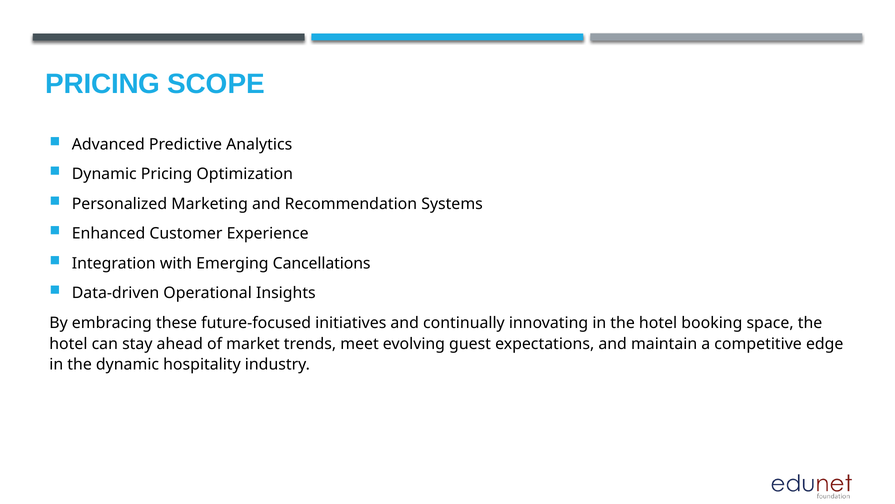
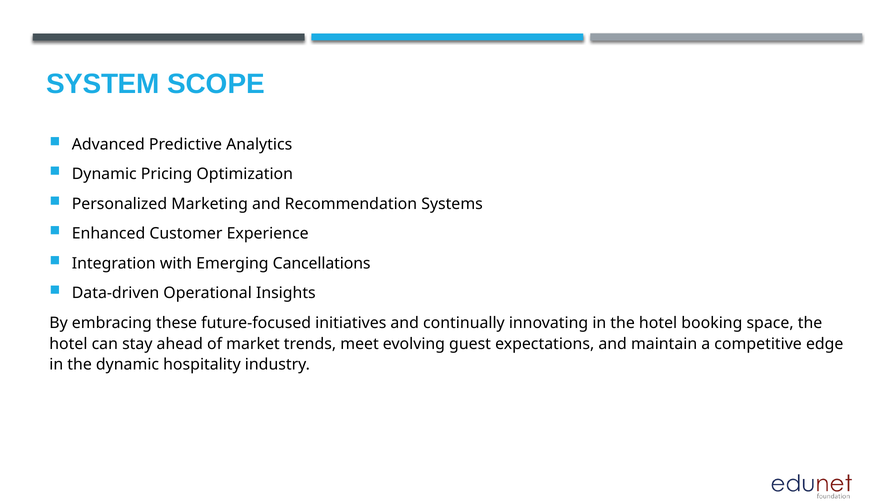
PRICING at (103, 84): PRICING -> SYSTEM
